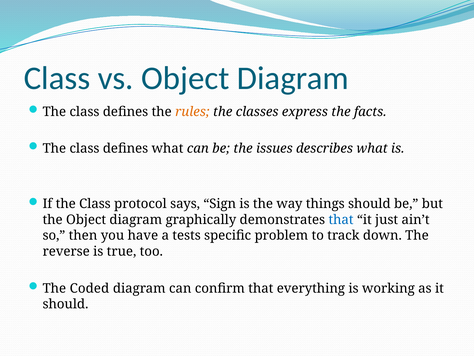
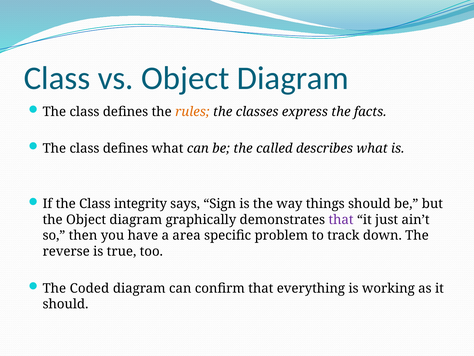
issues: issues -> called
protocol: protocol -> integrity
that at (341, 219) colour: blue -> purple
tests: tests -> area
